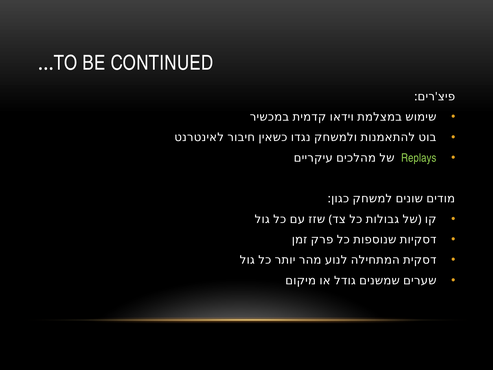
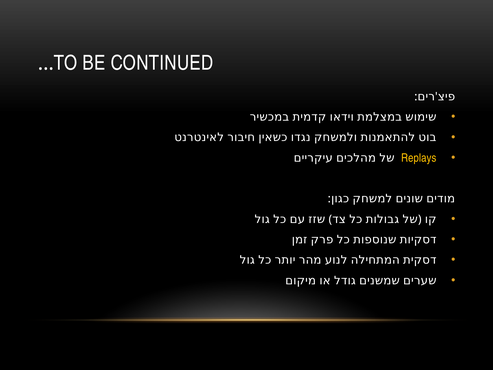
Replays colour: light green -> yellow
